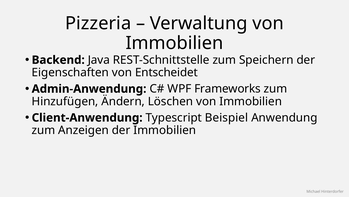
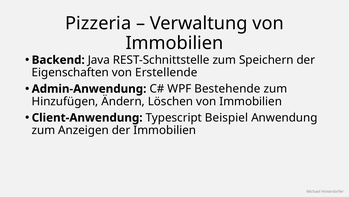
Entscheidet: Entscheidet -> Erstellende
Frameworks: Frameworks -> Bestehende
